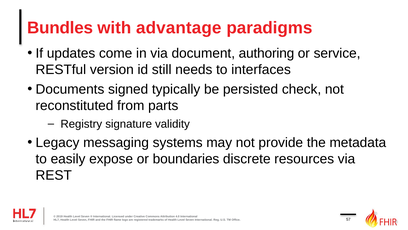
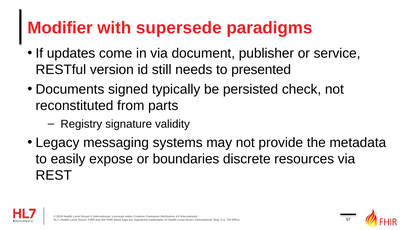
Bundles: Bundles -> Modifier
advantage: advantage -> supersede
authoring: authoring -> publisher
interfaces: interfaces -> presented
